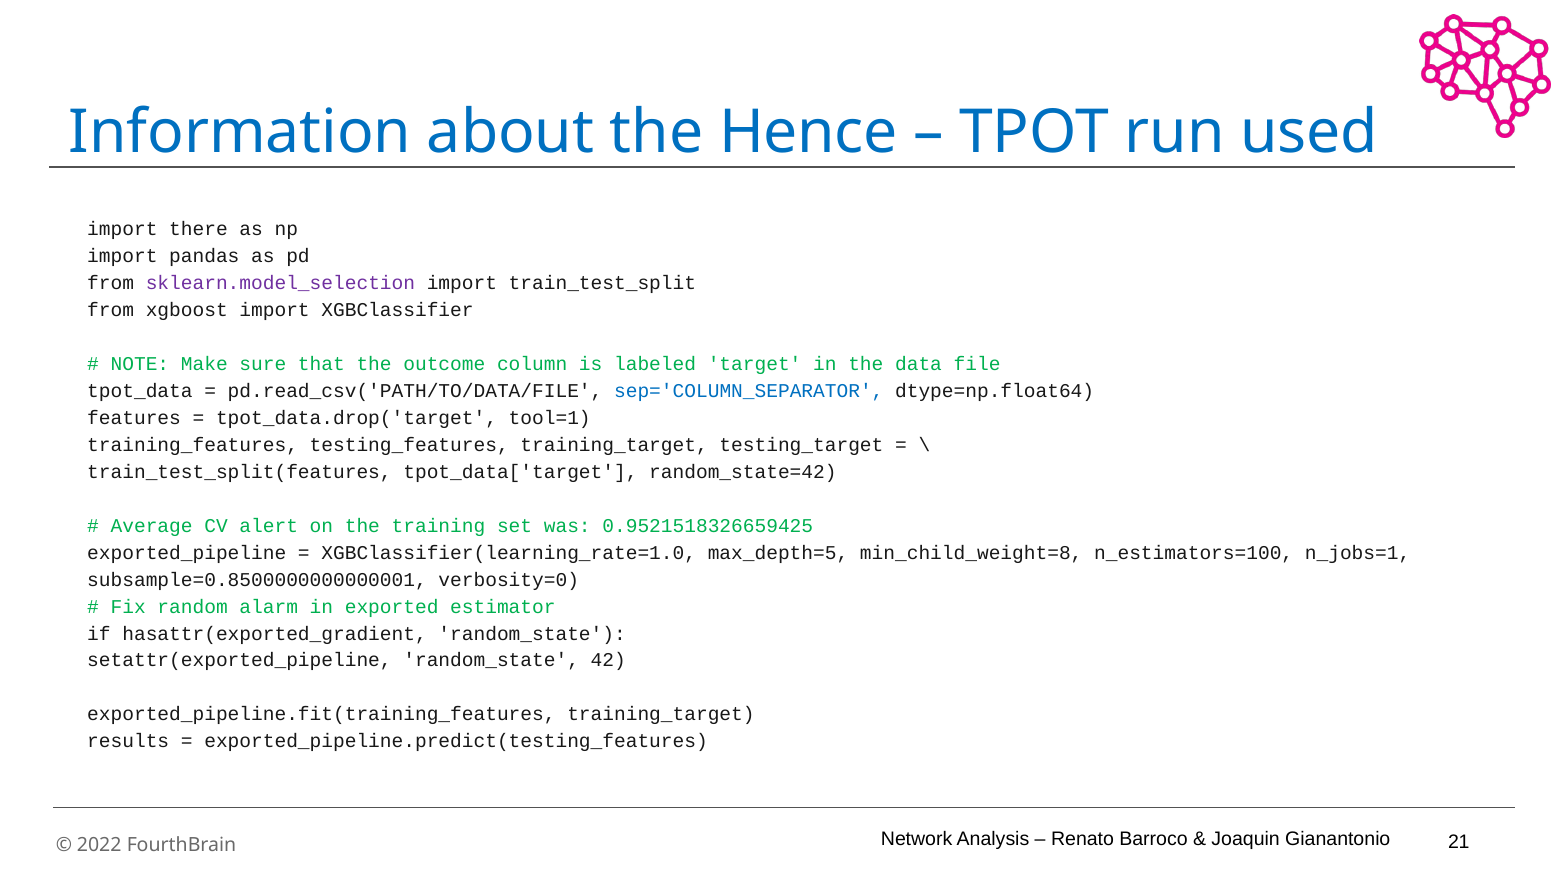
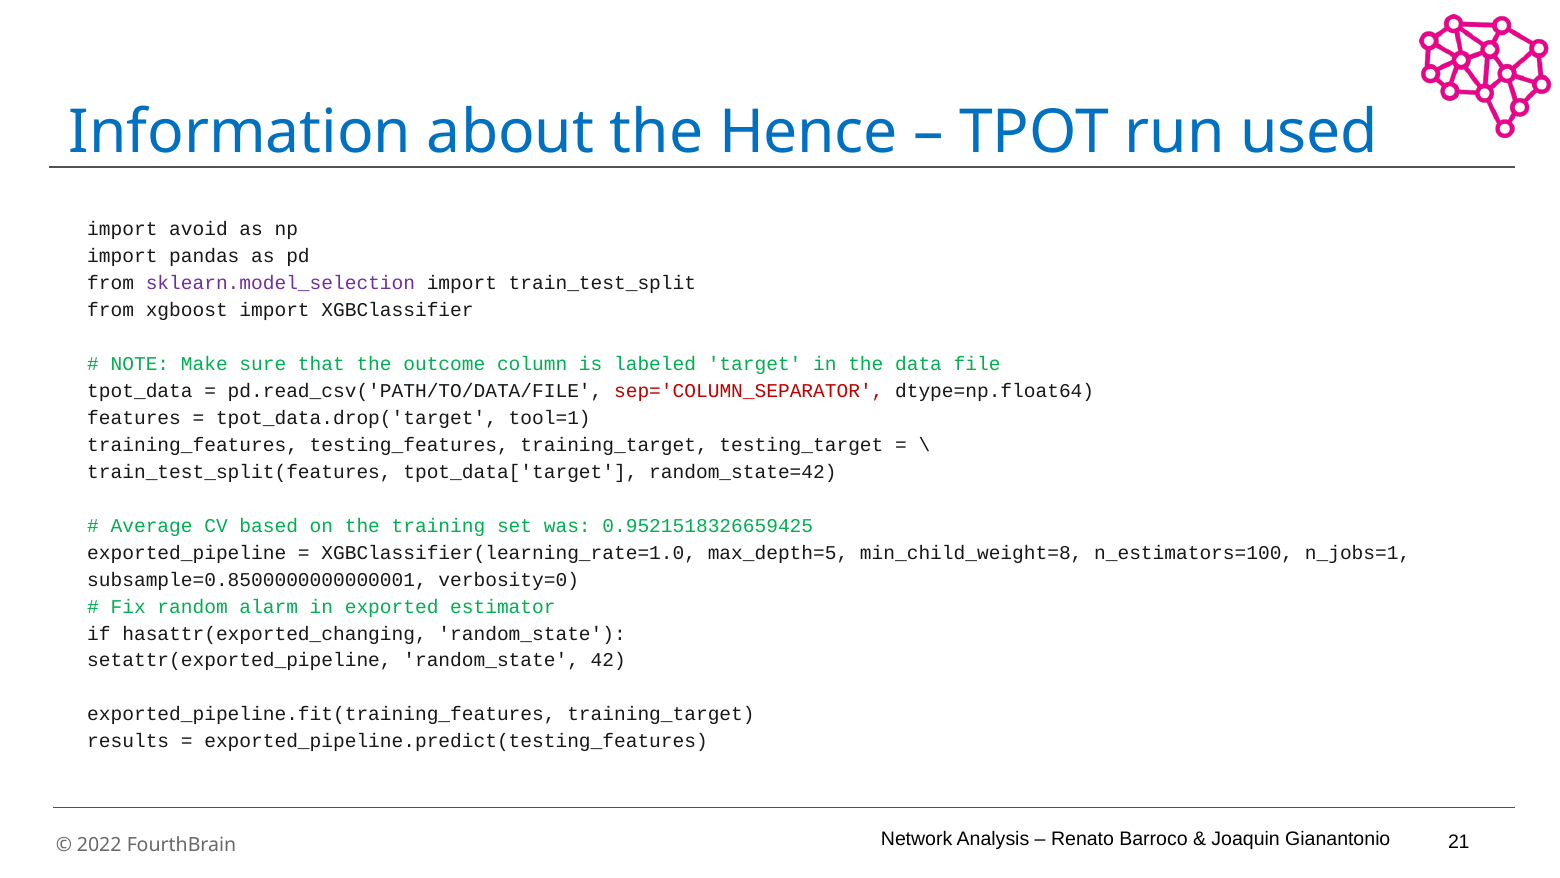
there: there -> avoid
sep='COLUMN_SEPARATOR colour: blue -> red
alert: alert -> based
hasattr(exported_gradient: hasattr(exported_gradient -> hasattr(exported_changing
